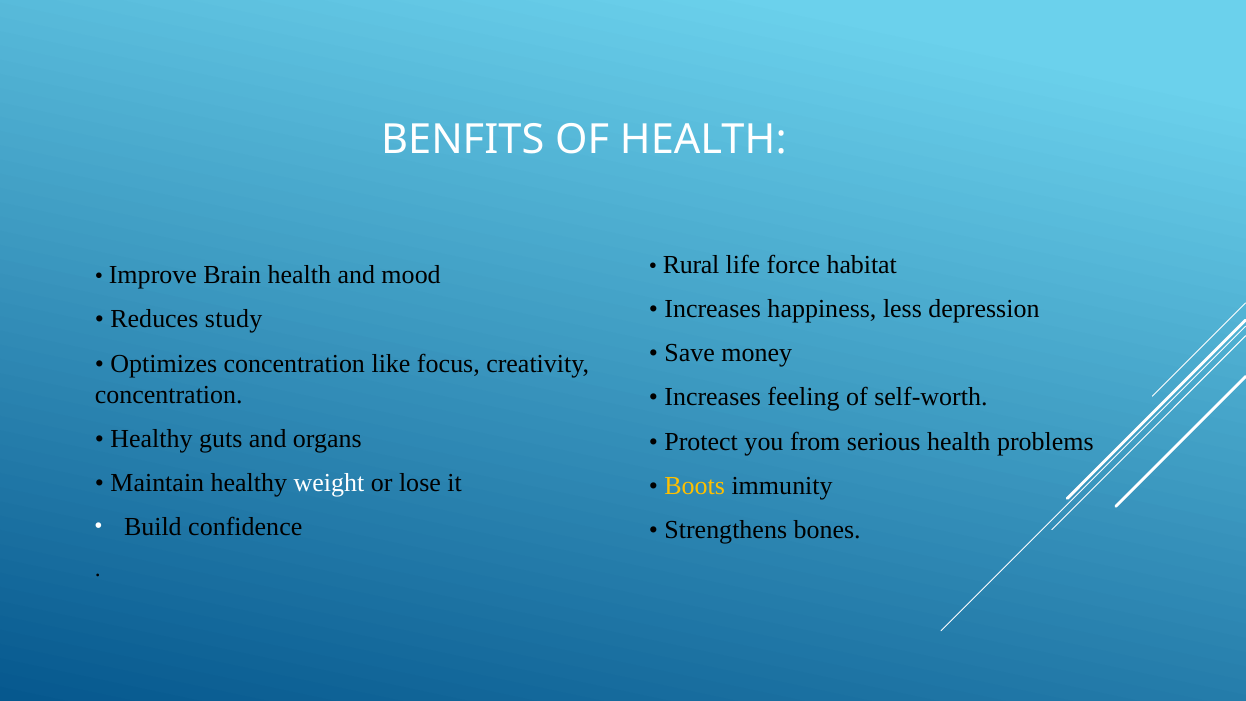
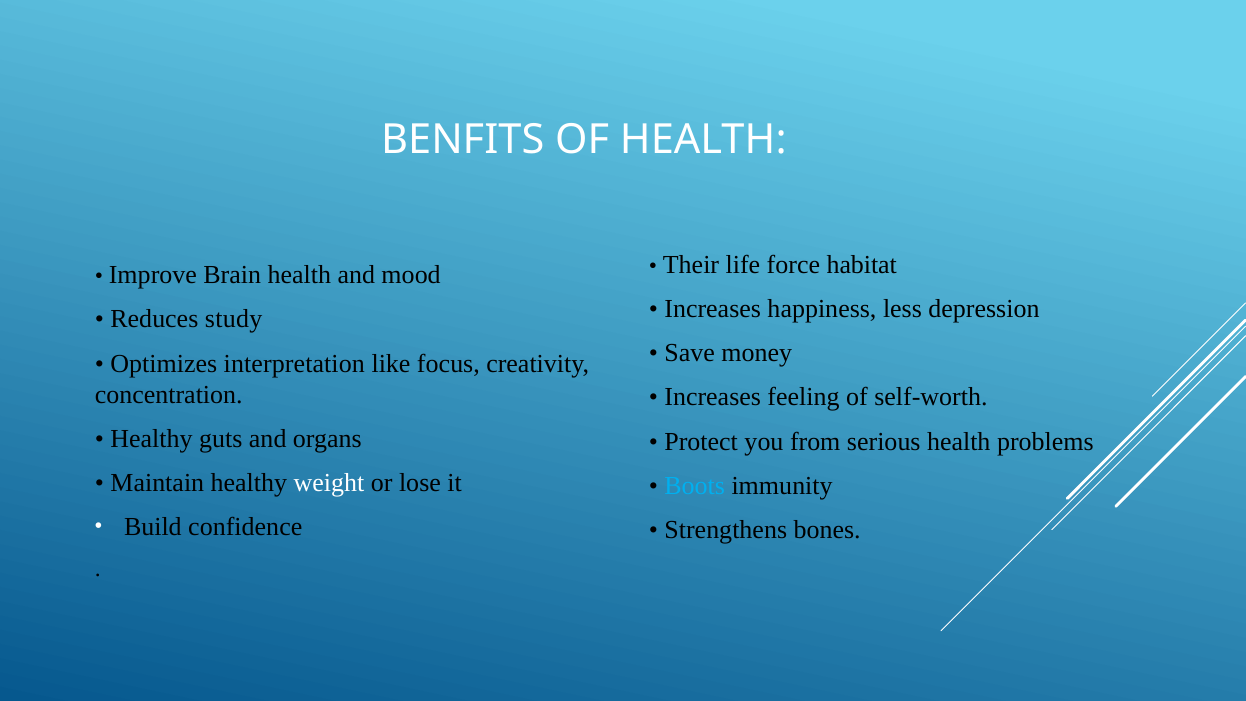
Rural: Rural -> Their
Optimizes concentration: concentration -> interpretation
Boots colour: yellow -> light blue
